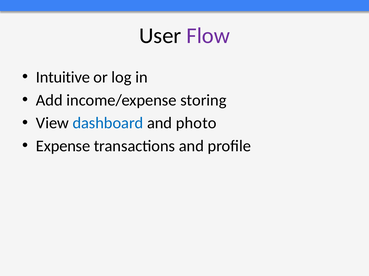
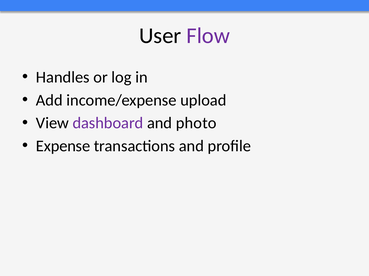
Intuitive: Intuitive -> Handles
storing: storing -> upload
dashboard colour: blue -> purple
